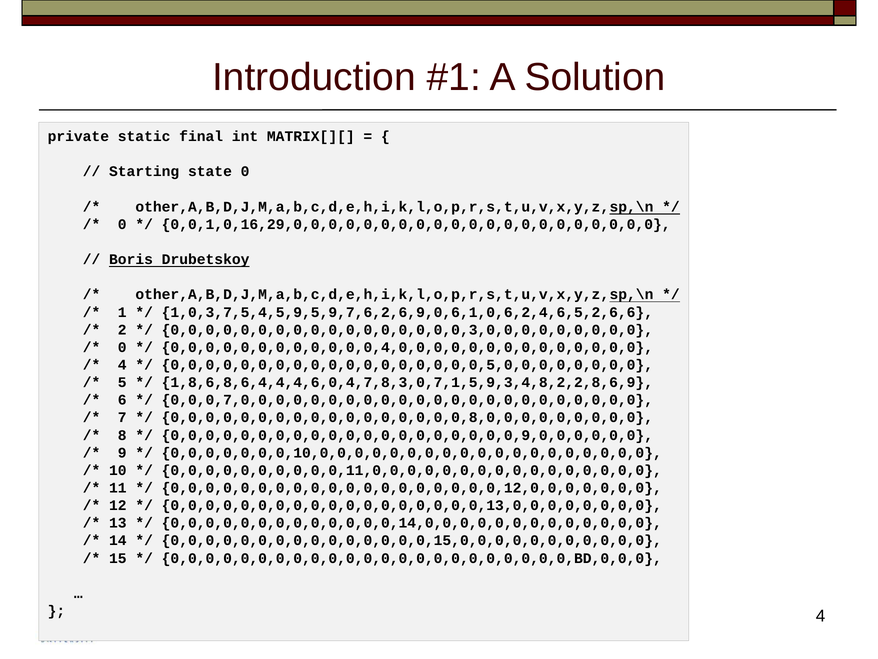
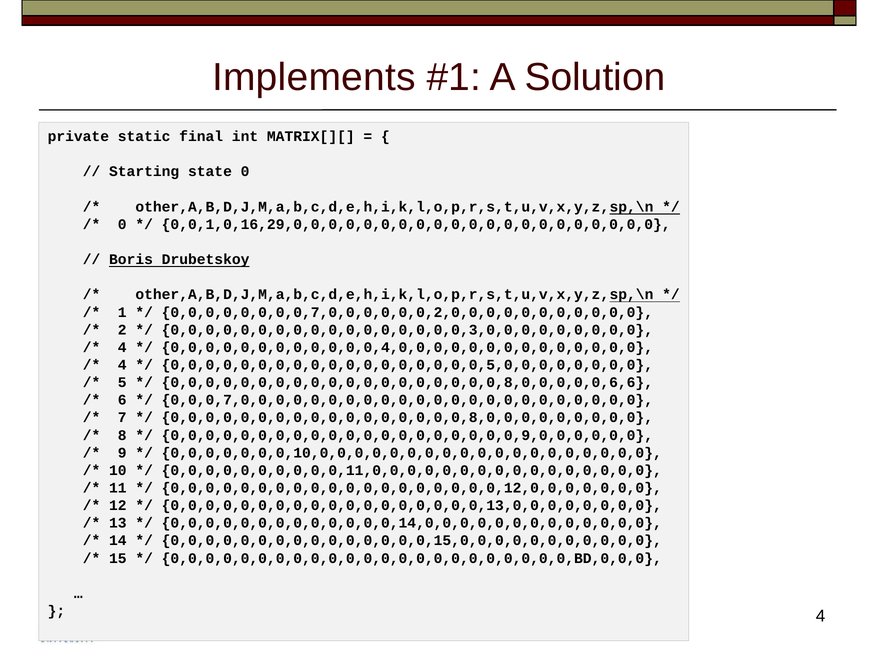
Introduction: Introduction -> Implements
1,0,3,7,5,4,5,9,5,9,7,6,2,6,9,0,6,1,0,6,2,4,6,5,2,6,6: 1,0,3,7,5,4,5,9,5,9,7,6,2,6,9,0,6,1,0,6,2,4,6,5,2,6,6 -> 0,0,0,0,0,0,0,0,7,0,0,0,0,0,0,2,0,0,0,0,0,0,0,0,0,0,0
0 at (122, 347): 0 -> 4
1,8,6,8,6,4,4,4,6,0,4,7,8,3,0,7,1,5,9,3,4,8,2,2,8,6,9: 1,8,6,8,6,4,4,4,6,0,4,7,8,3,0,7,1,5,9,3,4,8,2,2,8,6,9 -> 0,0,0,0,0,0,0,0,0,0,0,0,0,0,0,0,0,0,0,8,0,0,0,0,0,6,6
